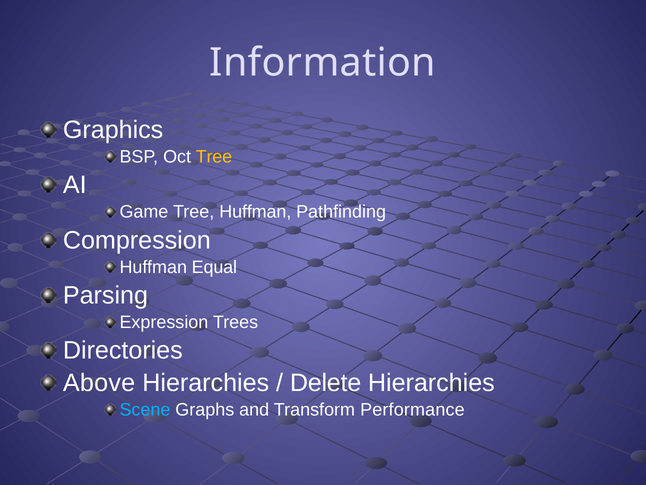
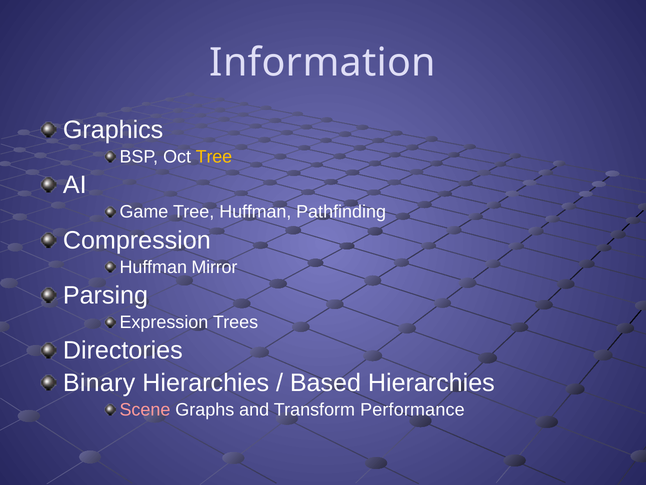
Equal: Equal -> Mirror
Above: Above -> Binary
Delete: Delete -> Based
Scene colour: light blue -> pink
